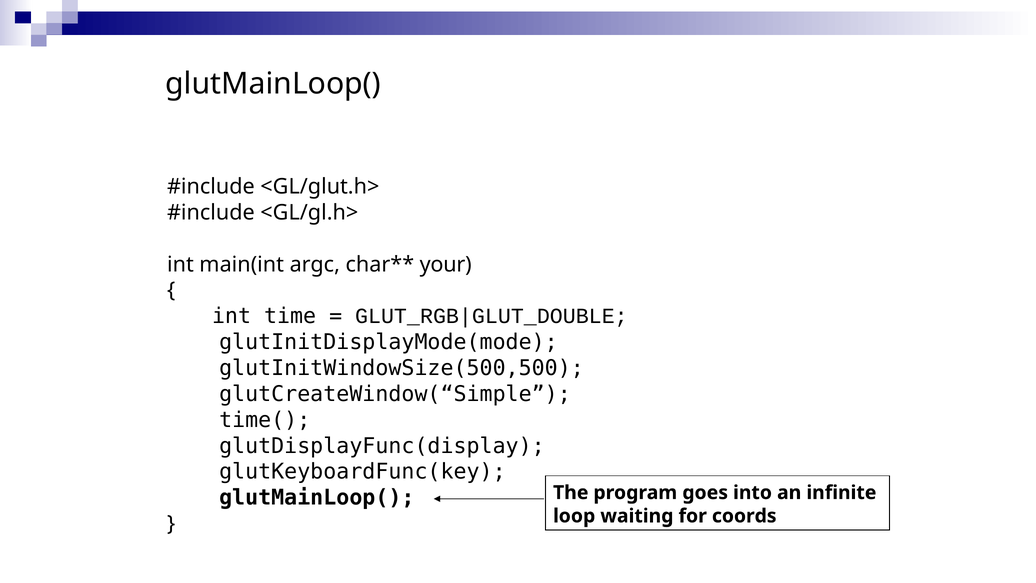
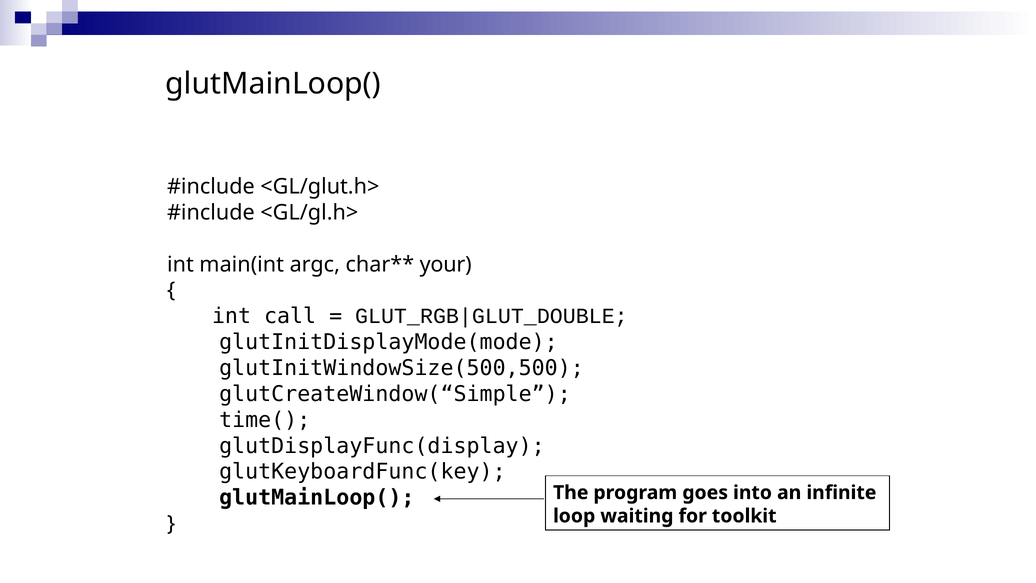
time: time -> call
coords: coords -> toolkit
